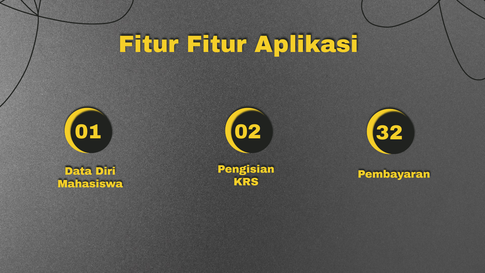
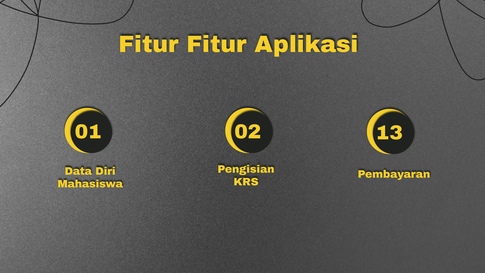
32: 32 -> 13
